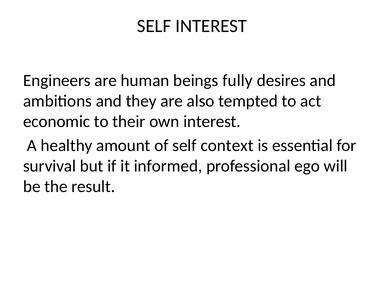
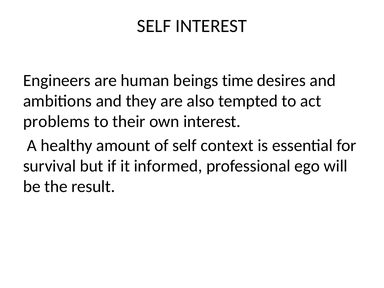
fully: fully -> time
economic: economic -> problems
